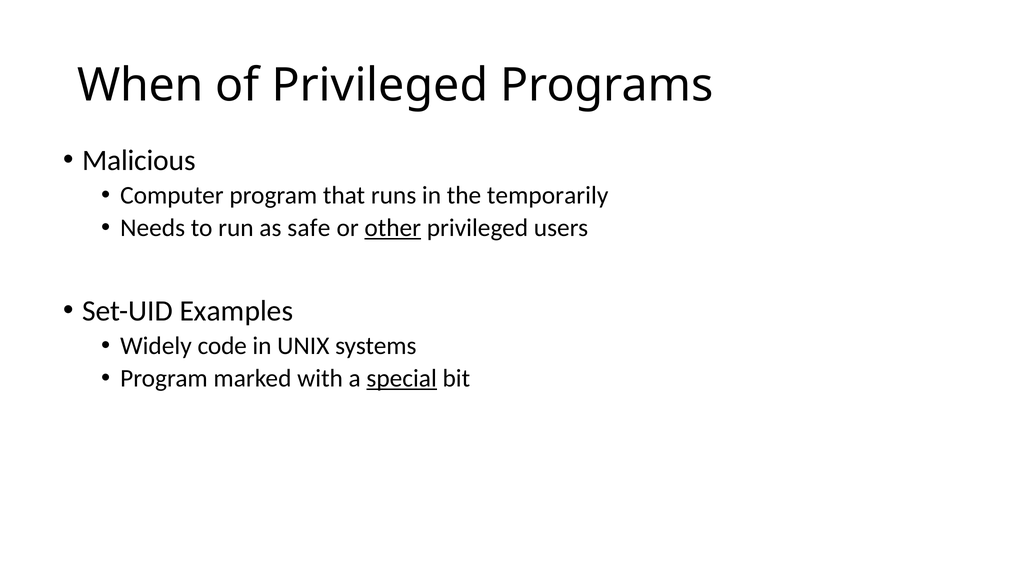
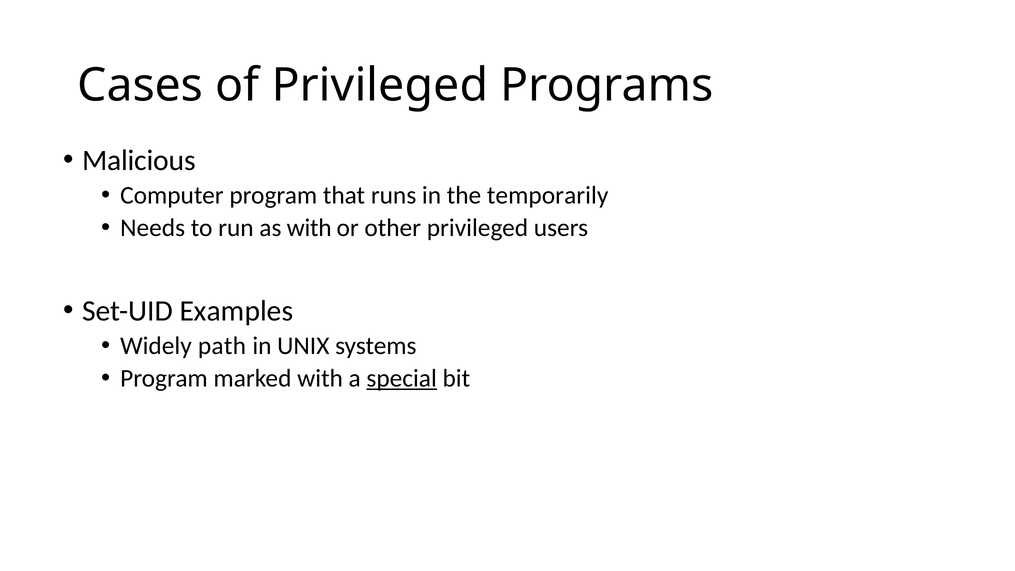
When: When -> Cases
as safe: safe -> with
other underline: present -> none
code: code -> path
